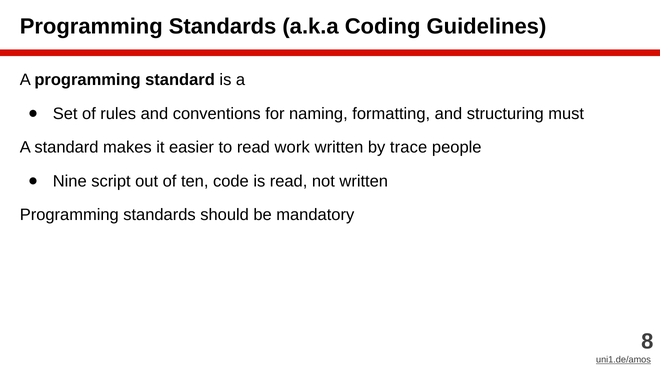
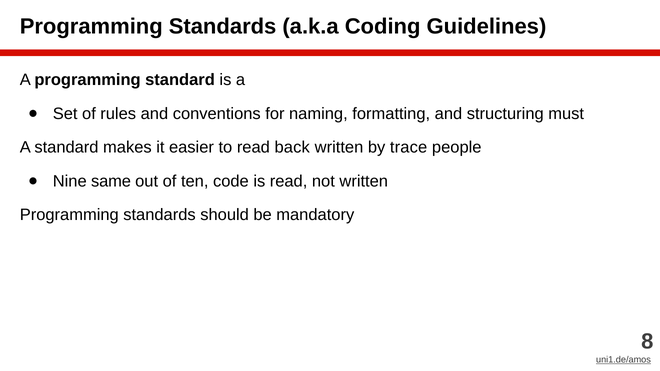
work: work -> back
script: script -> same
